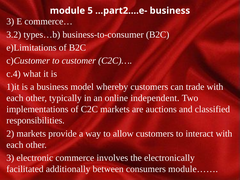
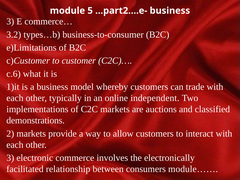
c.4: c.4 -> c.6
responsibilities: responsibilities -> demonstrations
additionally: additionally -> relationship
